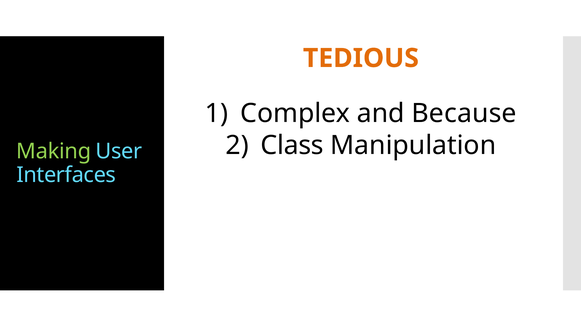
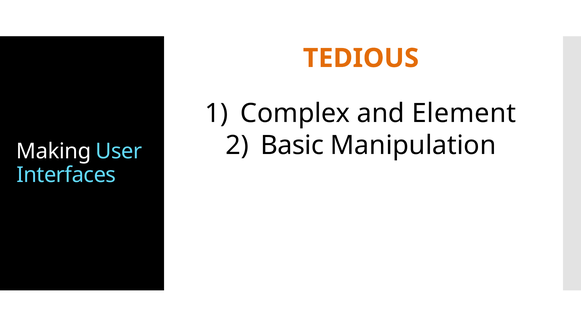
Because: Because -> Element
Class: Class -> Basic
Making colour: light green -> white
